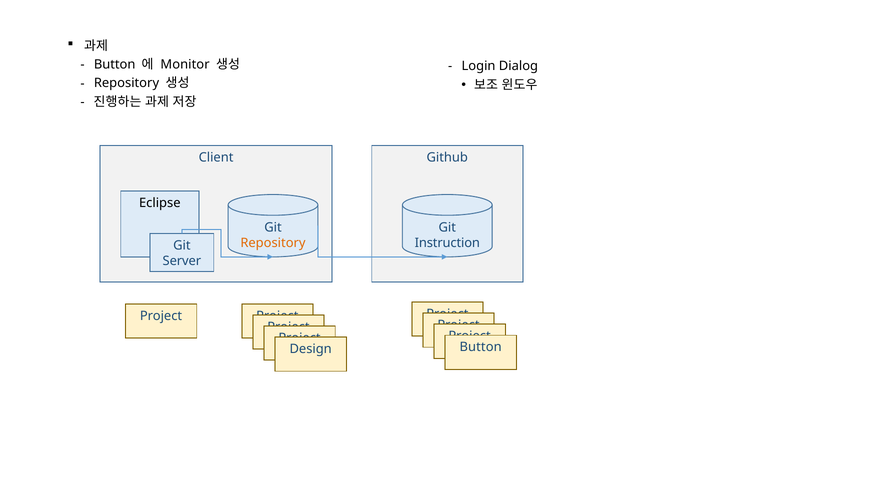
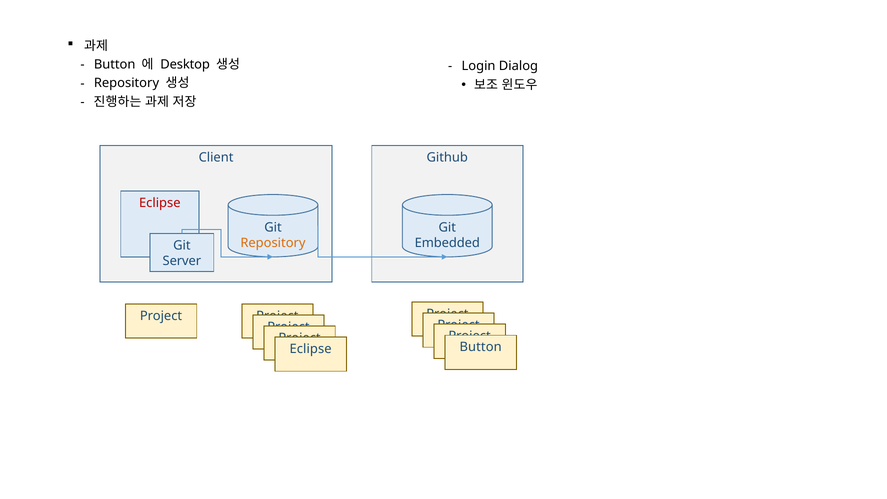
Monitor: Monitor -> Desktop
Eclipse at (160, 203) colour: black -> red
Instruction: Instruction -> Embedded
Design at (311, 349): Design -> Eclipse
